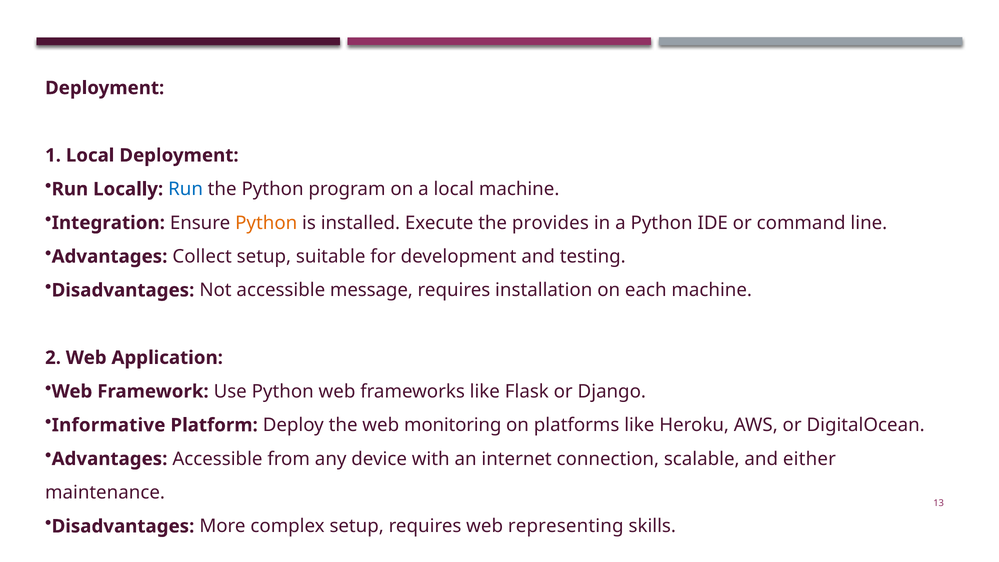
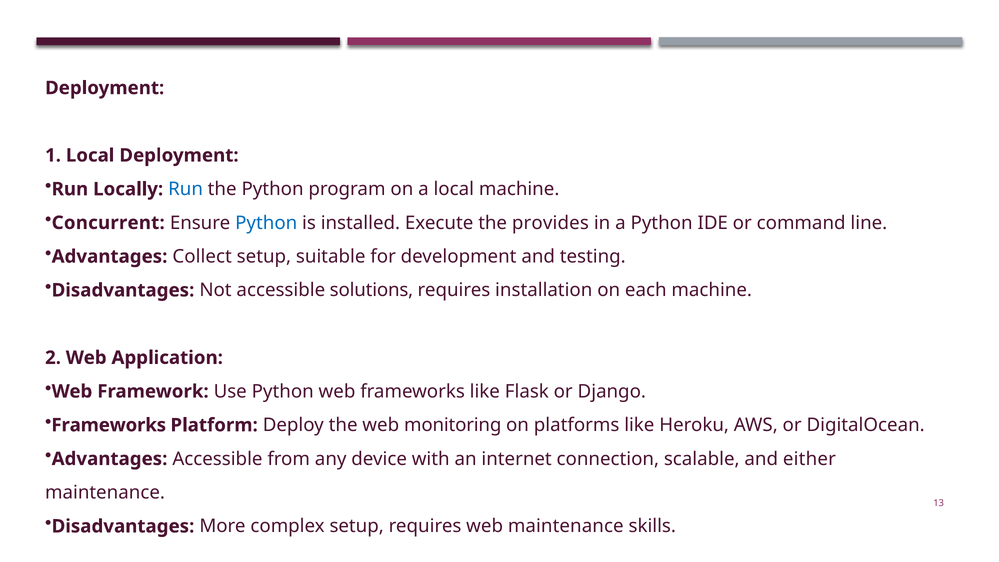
Integration: Integration -> Concurrent
Python at (266, 223) colour: orange -> blue
message: message -> solutions
Informative at (109, 425): Informative -> Frameworks
web representing: representing -> maintenance
